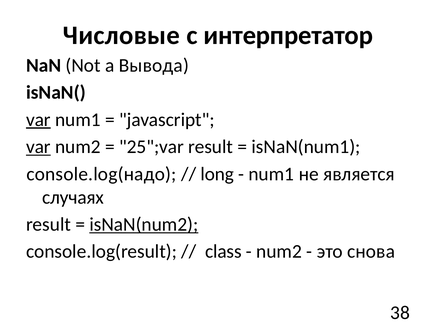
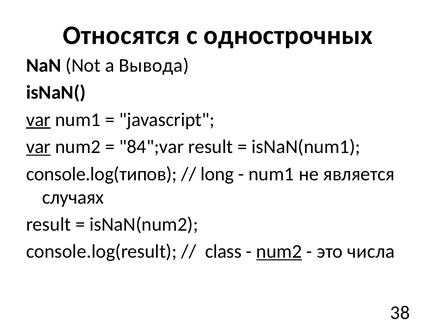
Числовые: Числовые -> Относятся
интерпретатор: интерпретатор -> однострочных
25";var: 25";var -> 84";var
console.log(надо: console.log(надо -> console.log(типов
isNaN(num2 underline: present -> none
num2 at (279, 252) underline: none -> present
снова: снова -> числа
